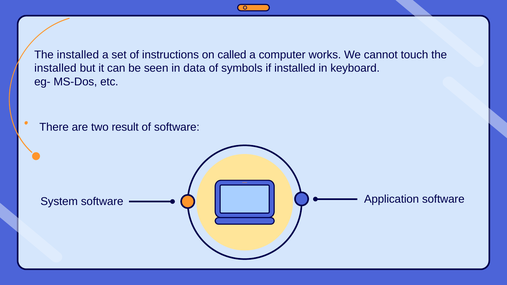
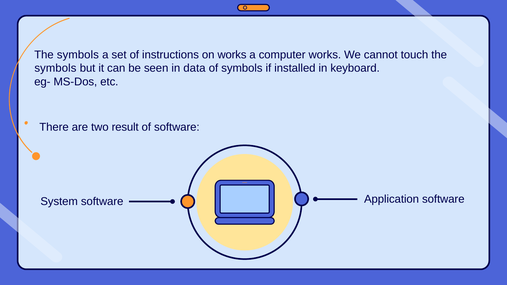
installed at (78, 55): installed -> symbols
on called: called -> works
installed at (55, 68): installed -> symbols
